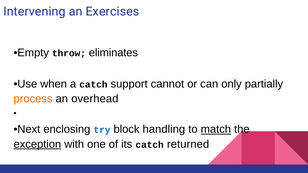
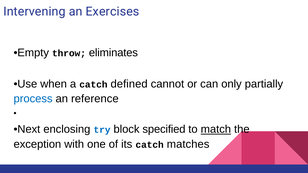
support: support -> defined
process colour: orange -> blue
overhead: overhead -> reference
handling: handling -> specified
exception underline: present -> none
returned: returned -> matches
